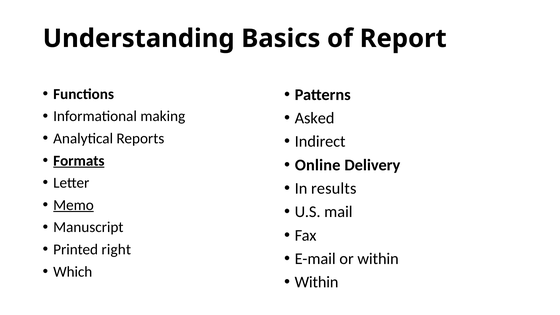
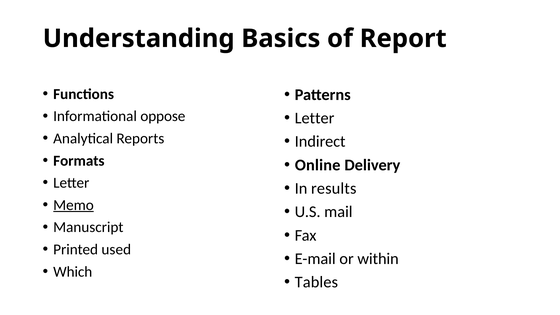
making: making -> oppose
Asked at (315, 118): Asked -> Letter
Formats underline: present -> none
right: right -> used
Within at (317, 282): Within -> Tables
